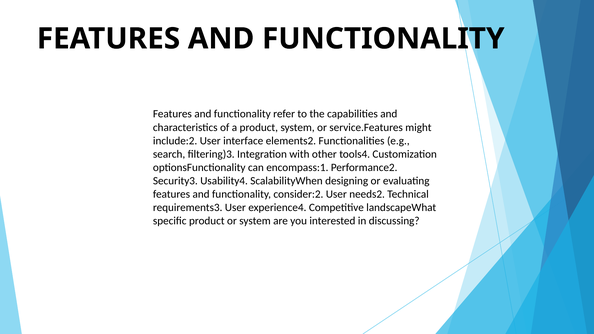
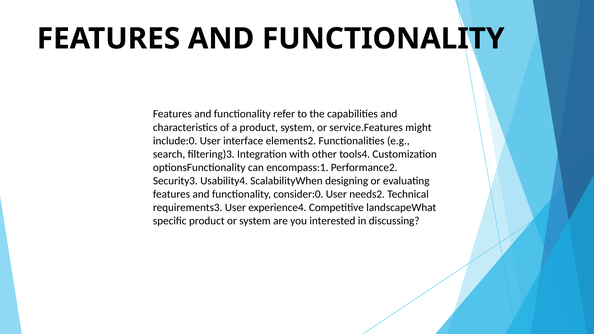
include:2: include:2 -> include:0
consider:2: consider:2 -> consider:0
